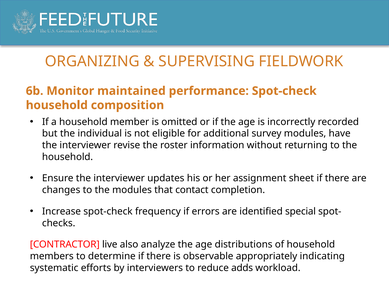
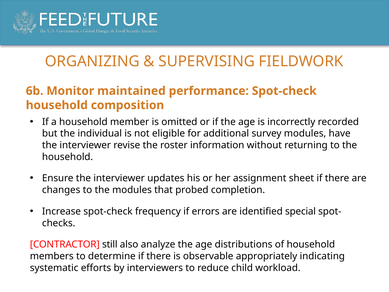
contact: contact -> probed
live: live -> still
adds: adds -> child
